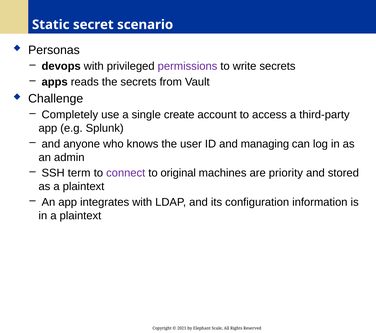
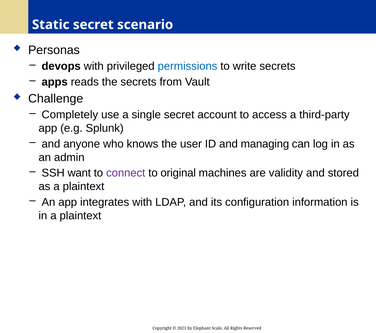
permissions colour: purple -> blue
single create: create -> secret
term: term -> want
priority: priority -> validity
